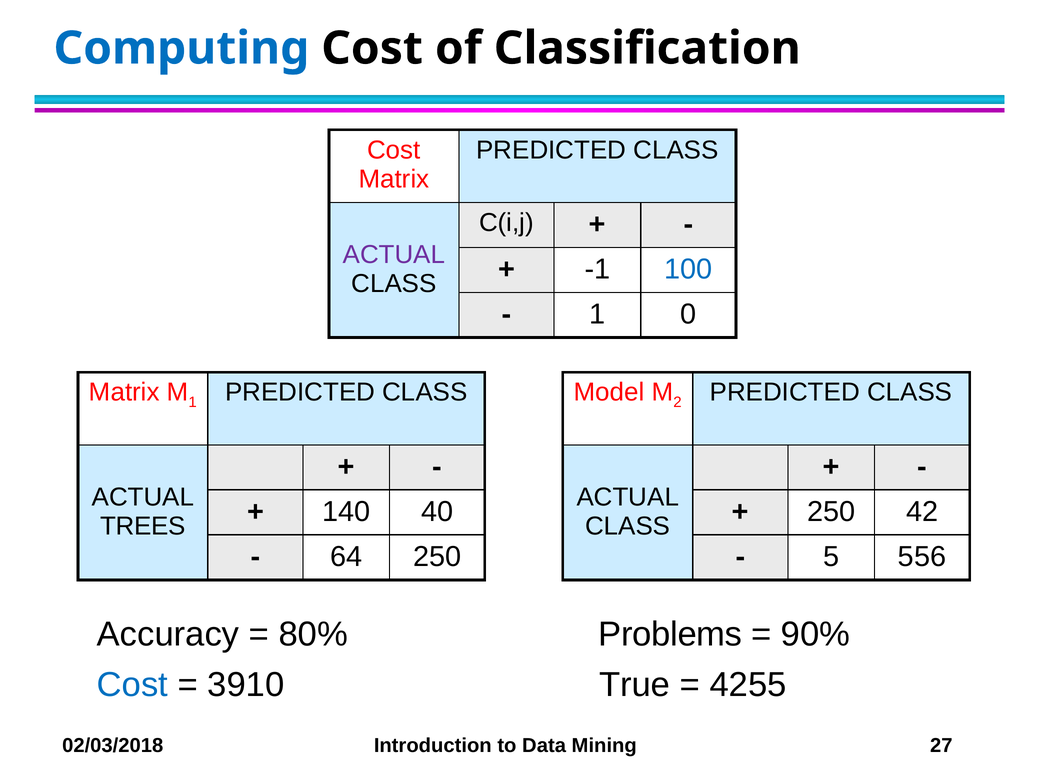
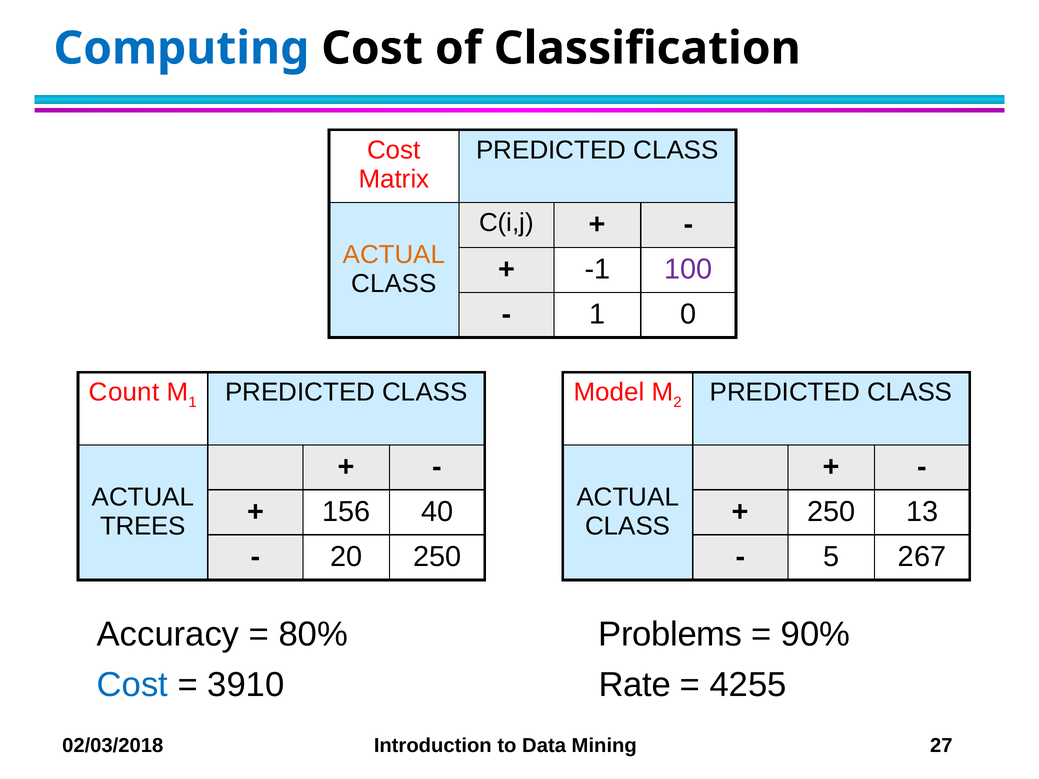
ACTUAL at (394, 255) colour: purple -> orange
100 colour: blue -> purple
Matrix at (124, 392): Matrix -> Count
140: 140 -> 156
42: 42 -> 13
64: 64 -> 20
556: 556 -> 267
True: True -> Rate
